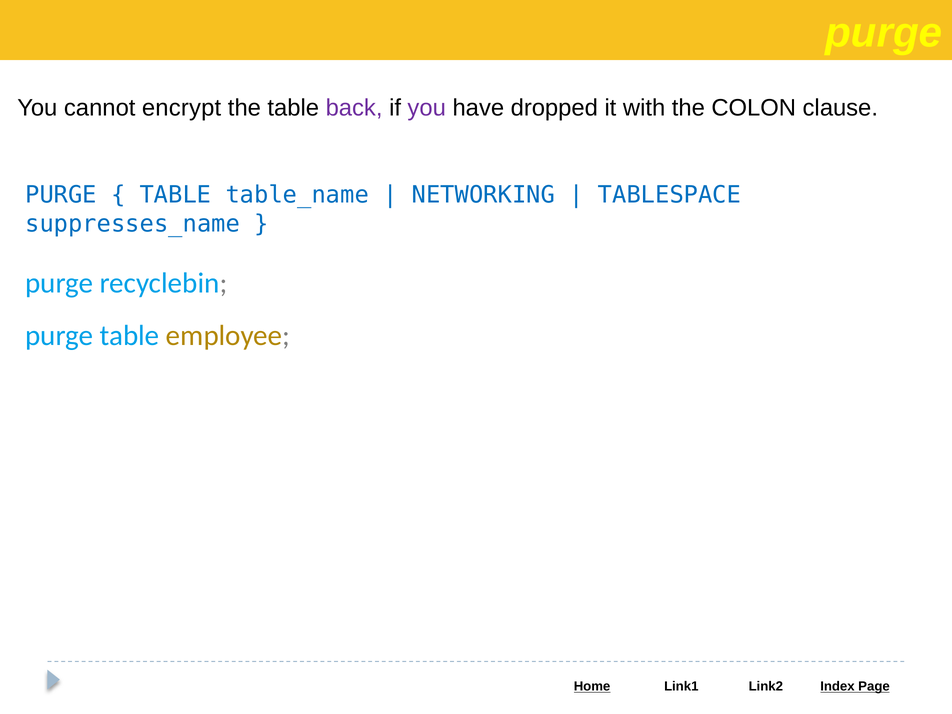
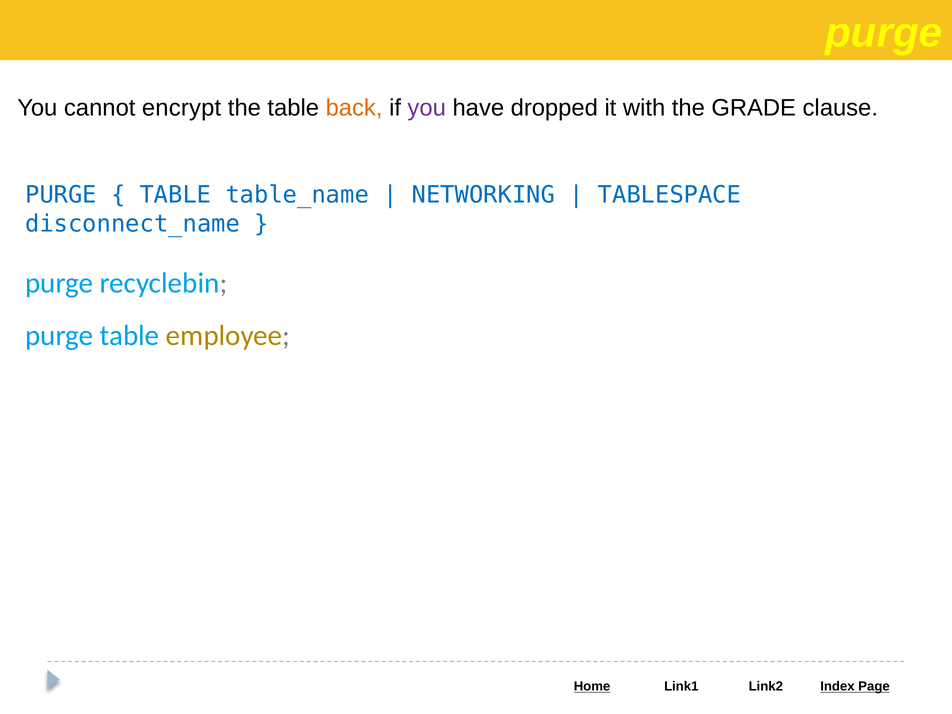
back colour: purple -> orange
COLON: COLON -> GRADE
suppresses_name: suppresses_name -> disconnect_name
